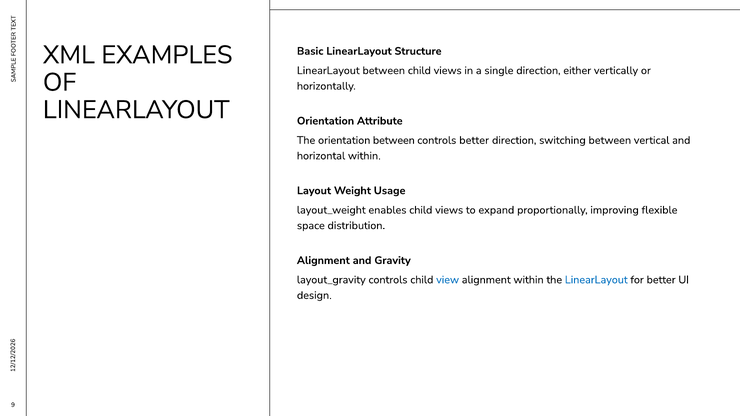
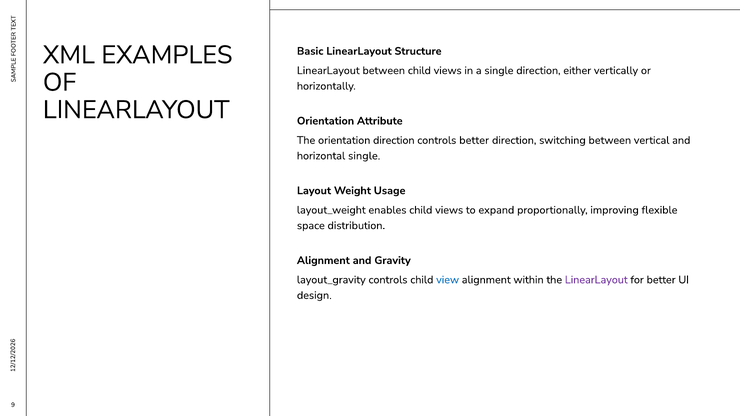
orientation between: between -> direction
horizontal within: within -> single
LinearLayout at (596, 280) colour: blue -> purple
